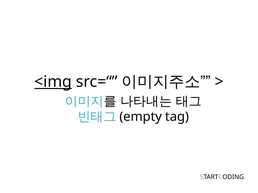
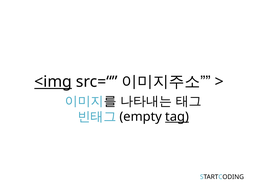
tag underline: none -> present
